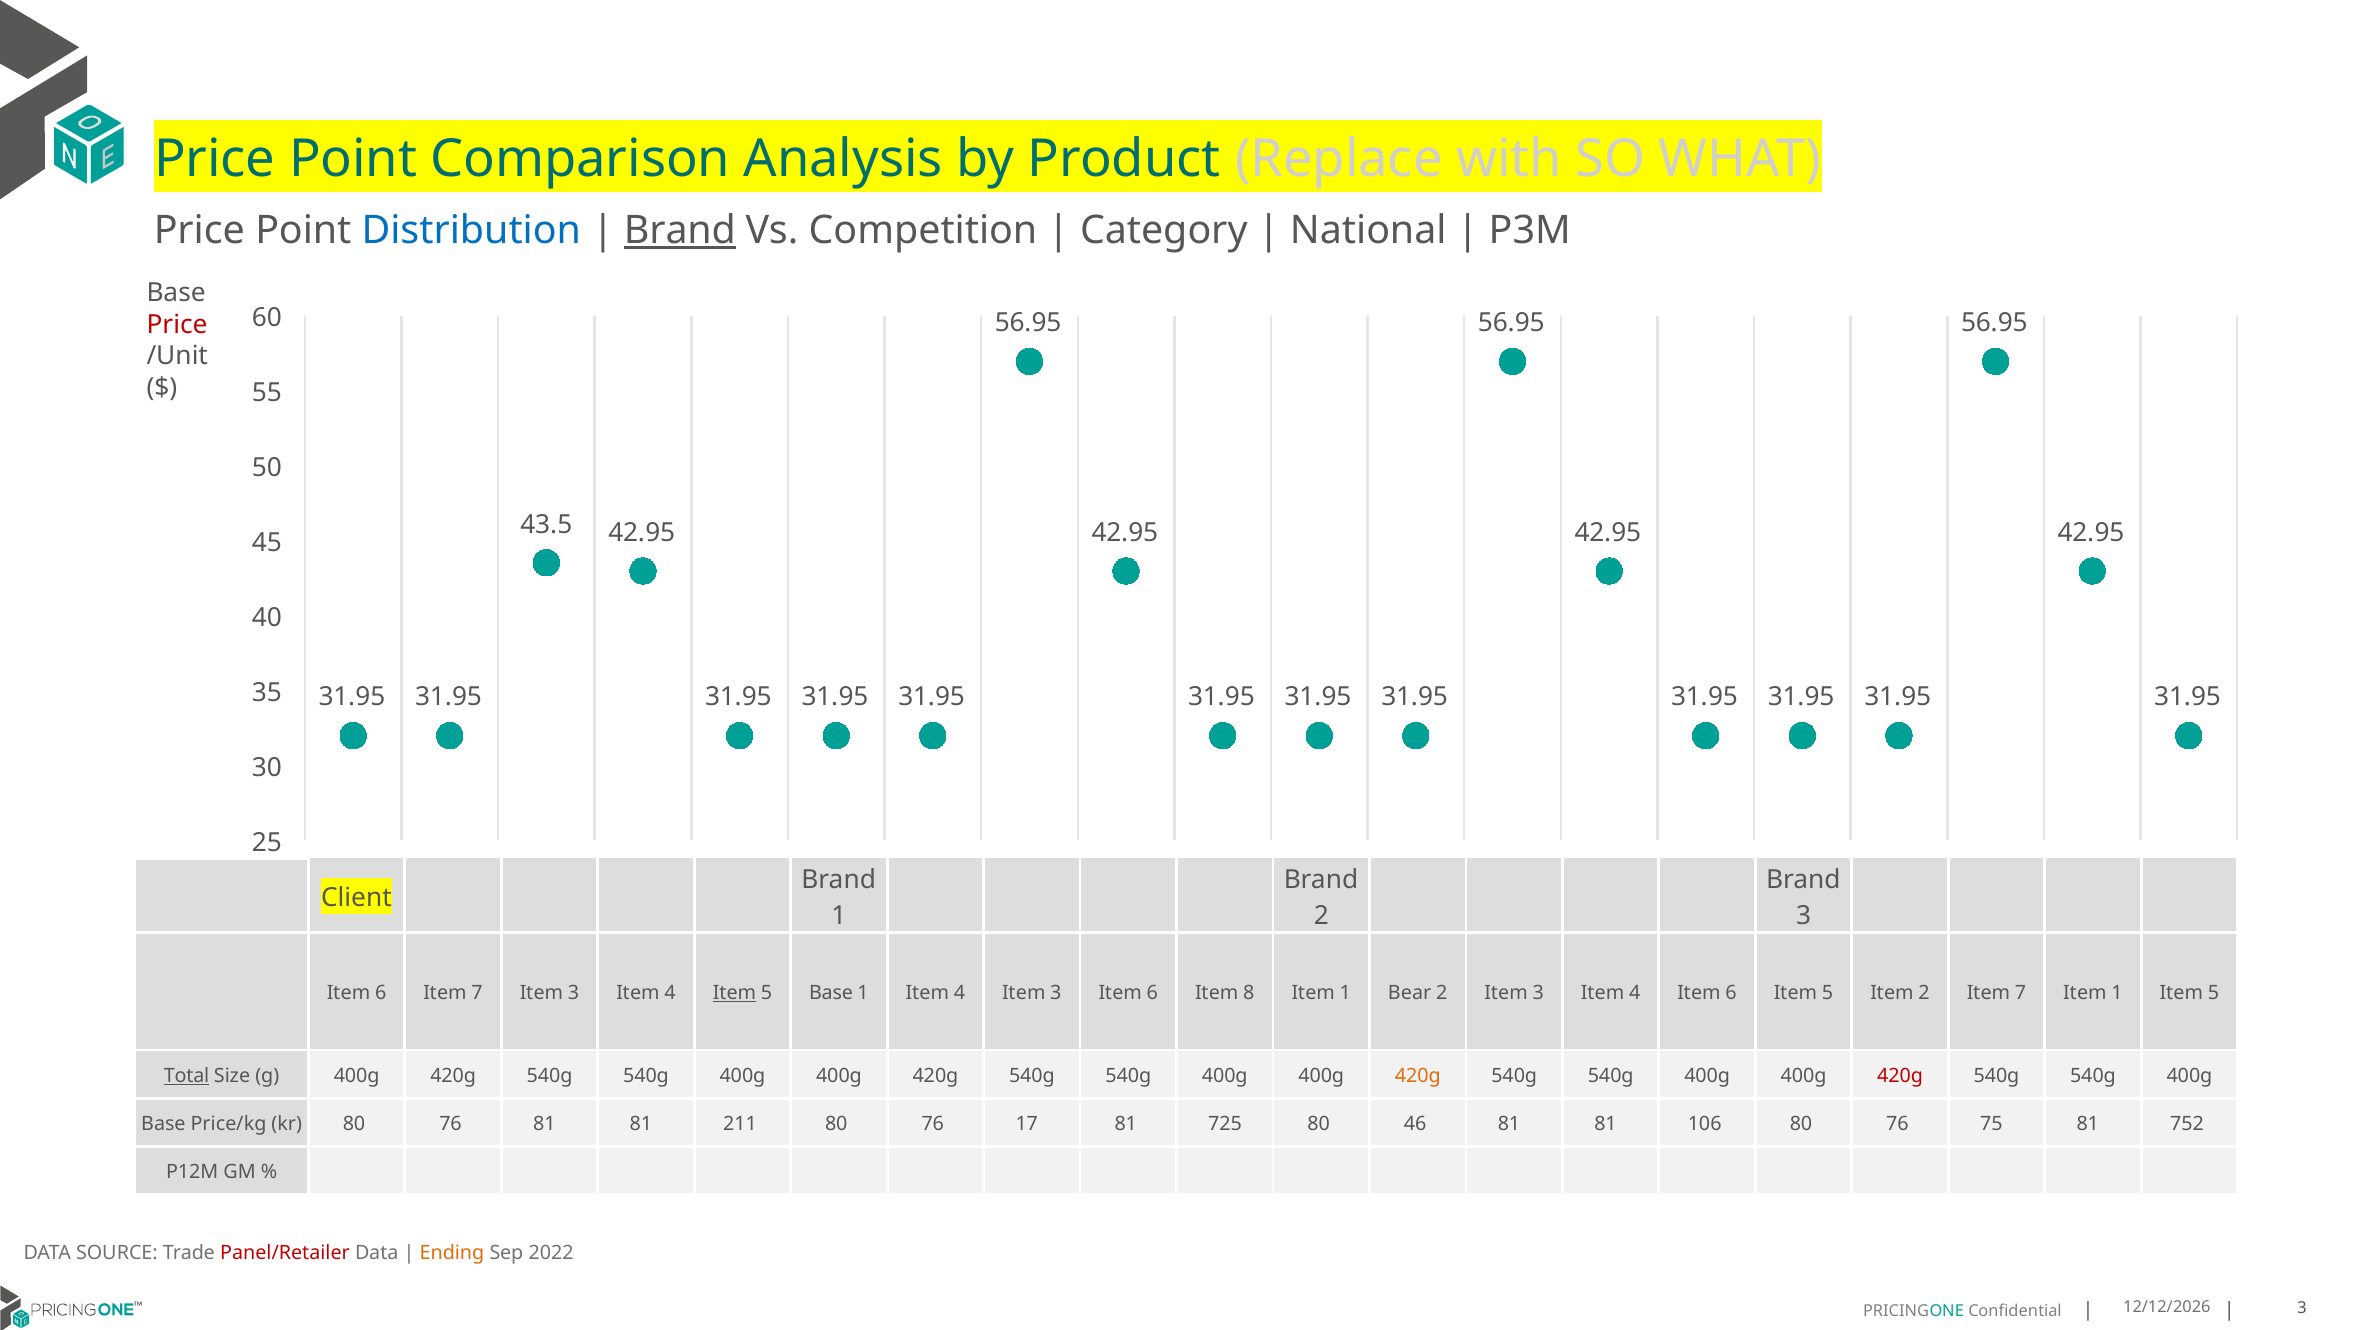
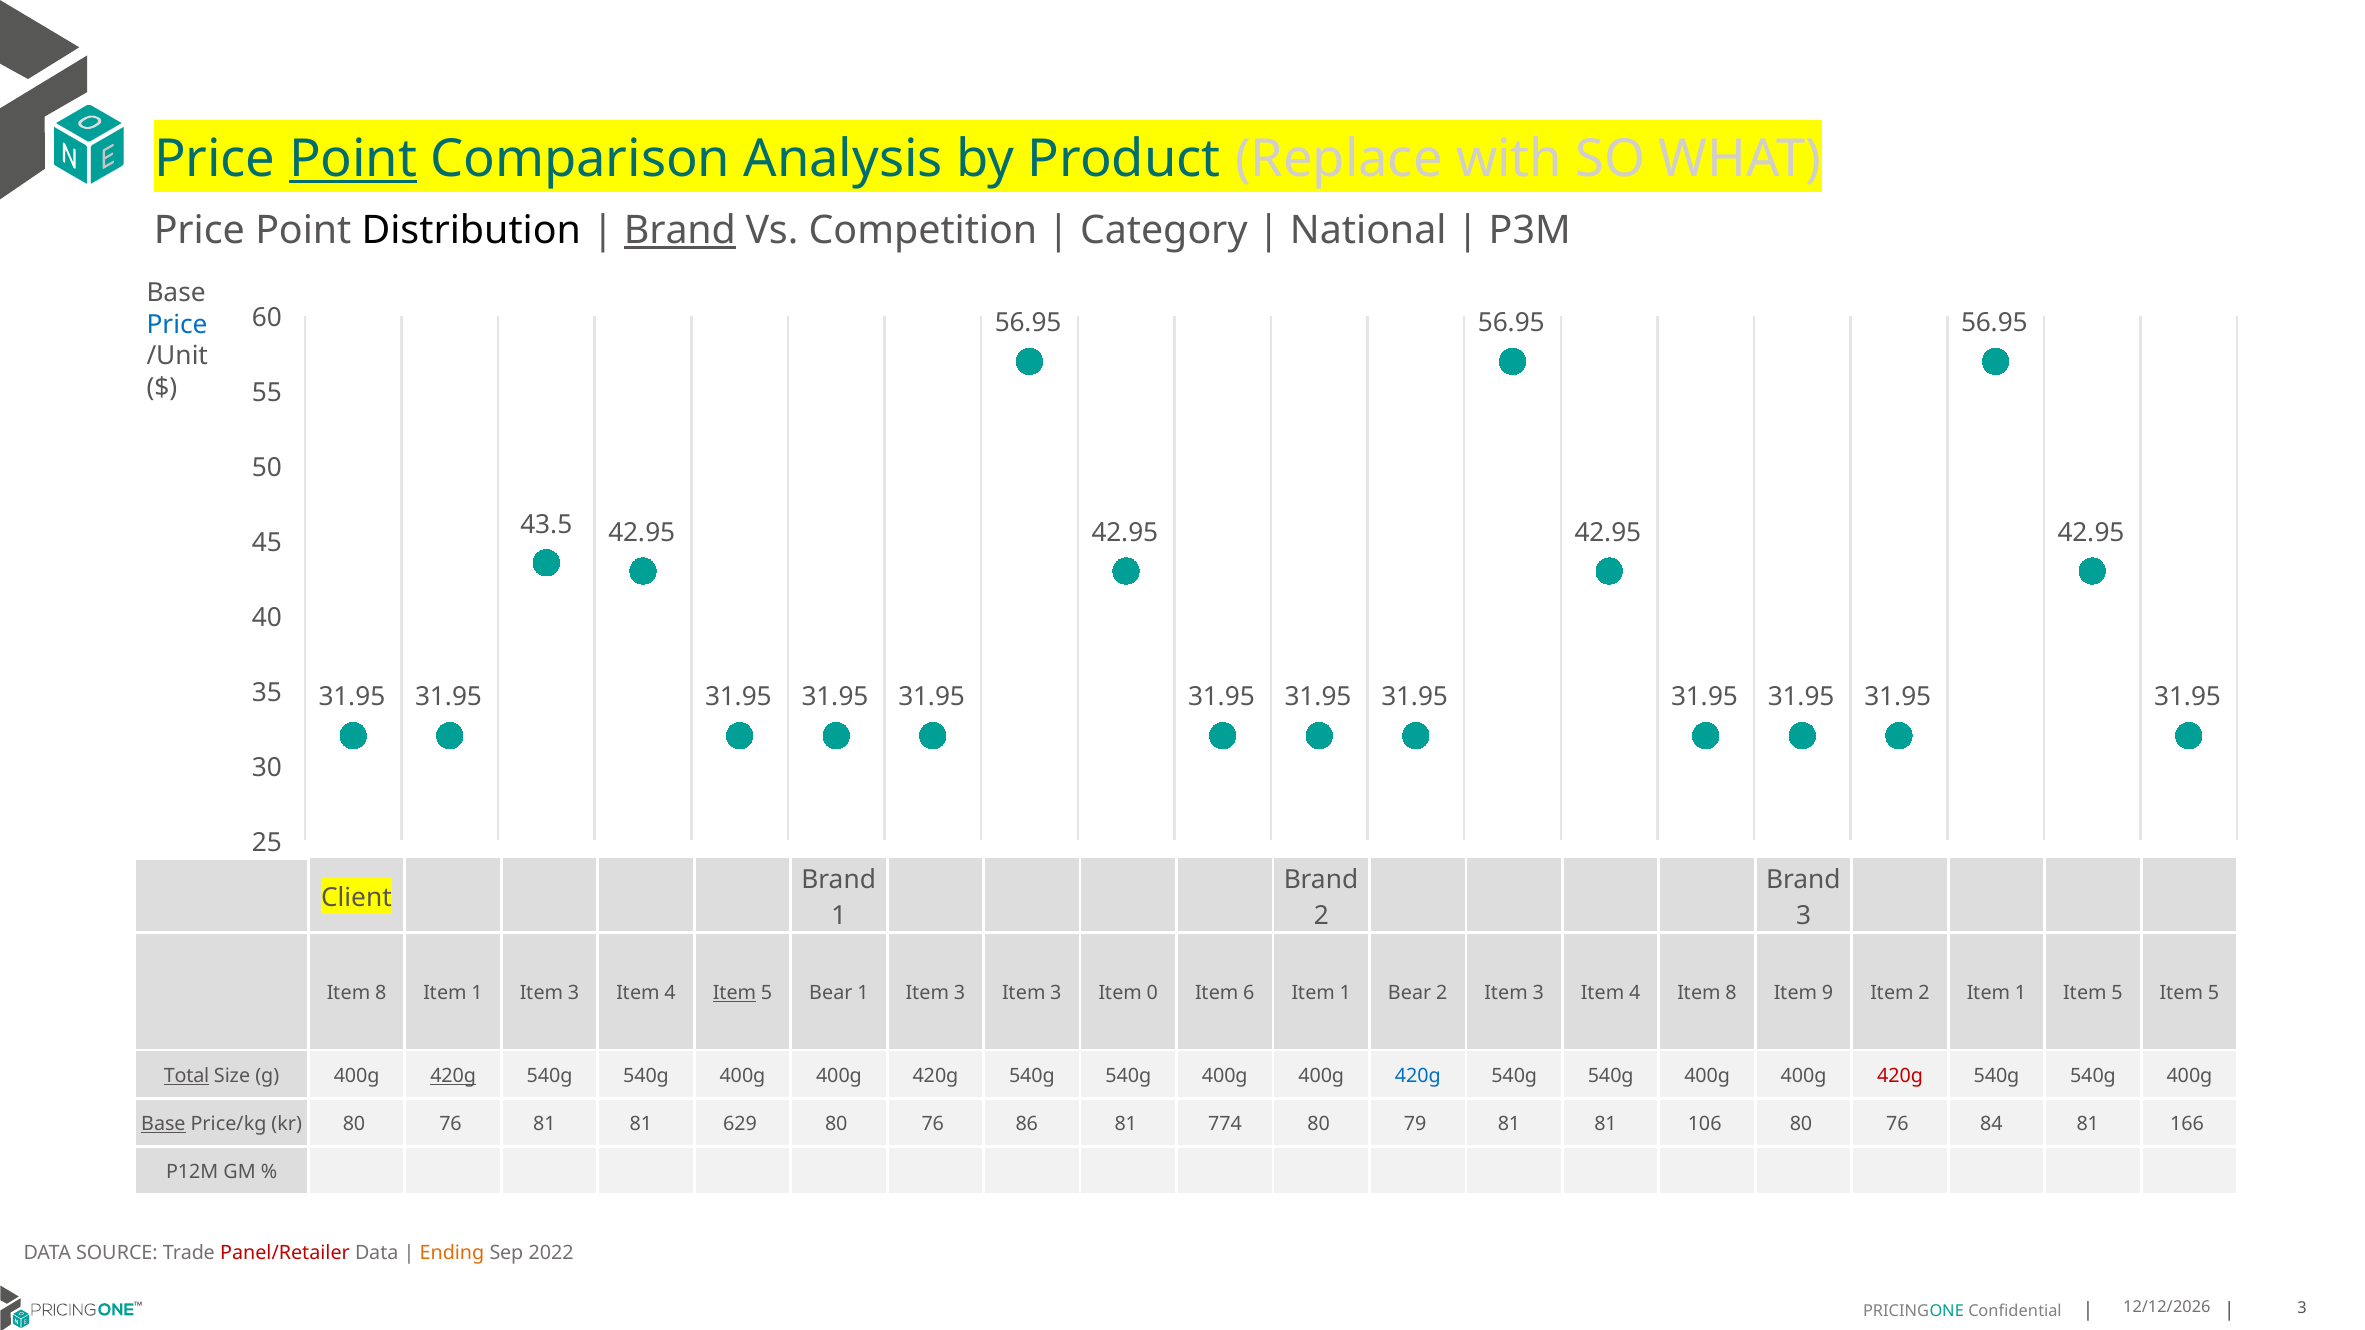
Point at (353, 159) underline: none -> present
Distribution colour: blue -> black
Price at (177, 325) colour: red -> blue
6 at (381, 993): 6 -> 8
7 at (477, 993): 7 -> 1
5 Base: Base -> Bear
4 at (959, 993): 4 -> 3
Item 3 Item 6: 6 -> 0
8: 8 -> 6
4 Item 6: 6 -> 8
5 at (1828, 993): 5 -> 9
2 Item 7: 7 -> 1
1 at (2117, 993): 1 -> 5
420g at (453, 1076) underline: none -> present
420g at (1418, 1076) colour: orange -> blue
Base at (163, 1124) underline: none -> present
211: 211 -> 629
17: 17 -> 86
725: 725 -> 774
46: 46 -> 79
75: 75 -> 84
752: 752 -> 166
